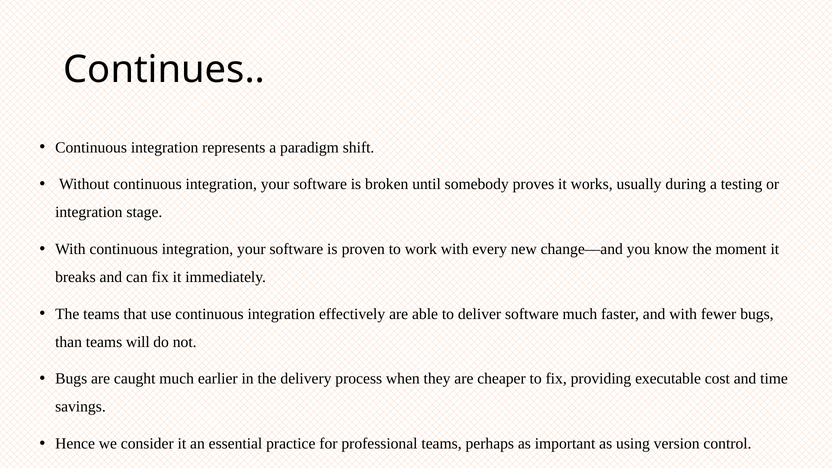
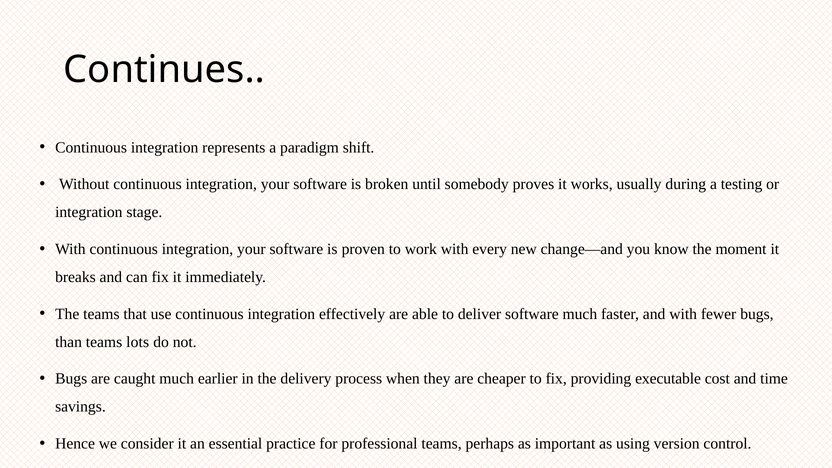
will: will -> lots
